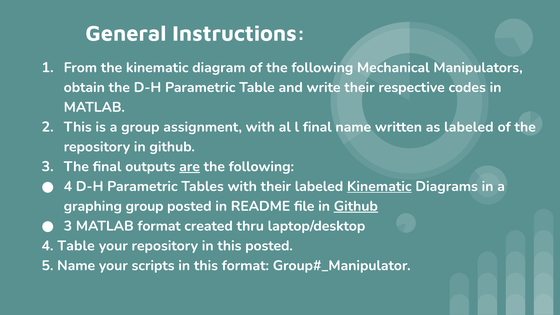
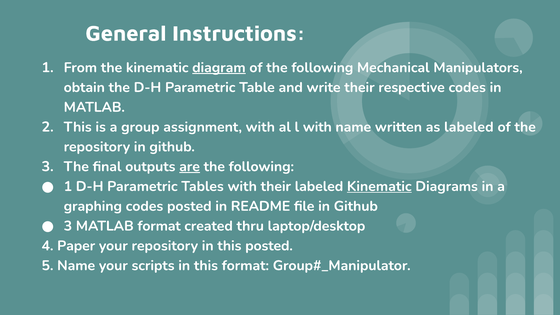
diagram underline: none -> present
l final: final -> with
4 at (68, 186): 4 -> 1
graphing group: group -> codes
Github at (356, 206) underline: present -> none
4 Table: Table -> Paper
